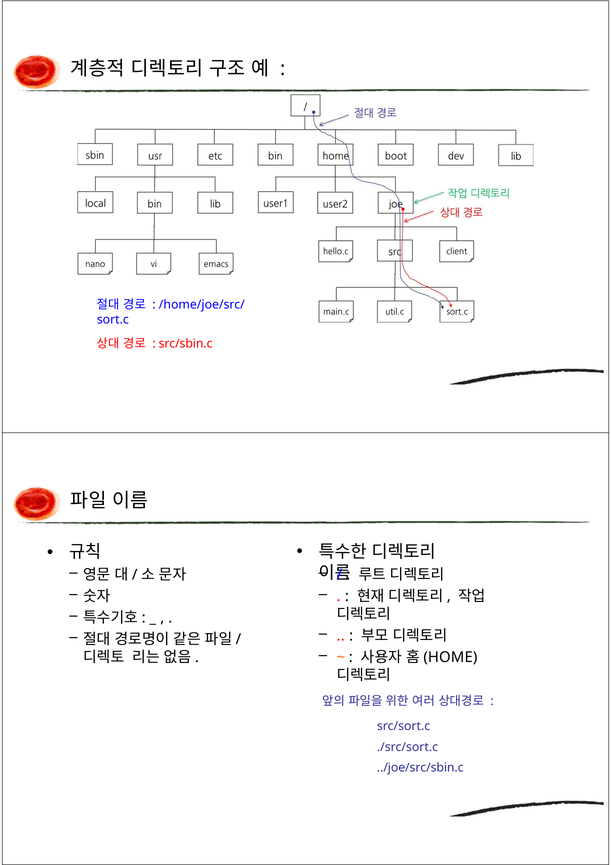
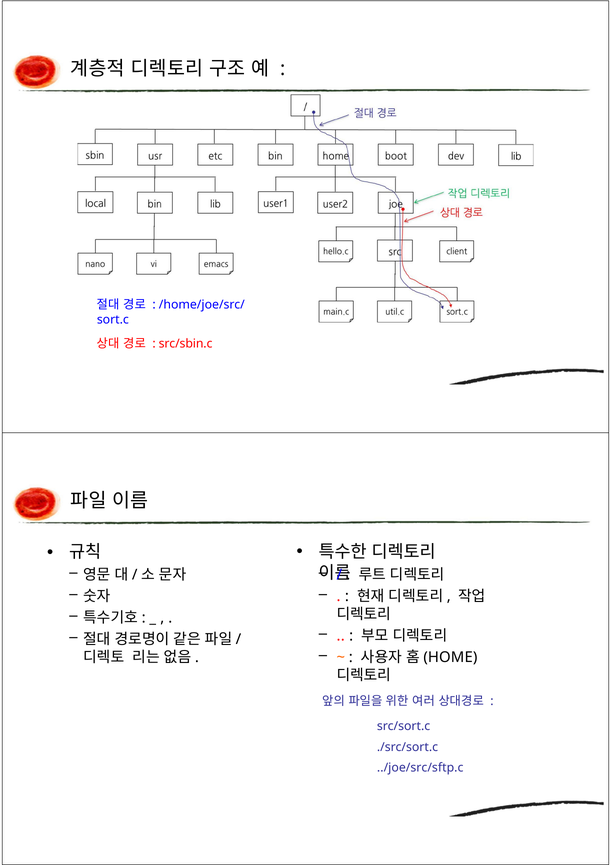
../joe/src/sbin.c: ../joe/src/sbin.c -> ../joe/src/sftp.c
